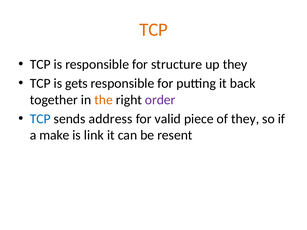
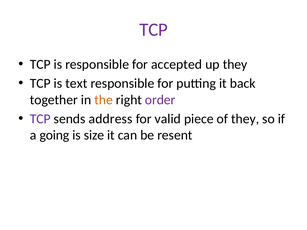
TCP at (154, 30) colour: orange -> purple
structure: structure -> accepted
gets: gets -> text
TCP at (40, 119) colour: blue -> purple
make: make -> going
link: link -> size
